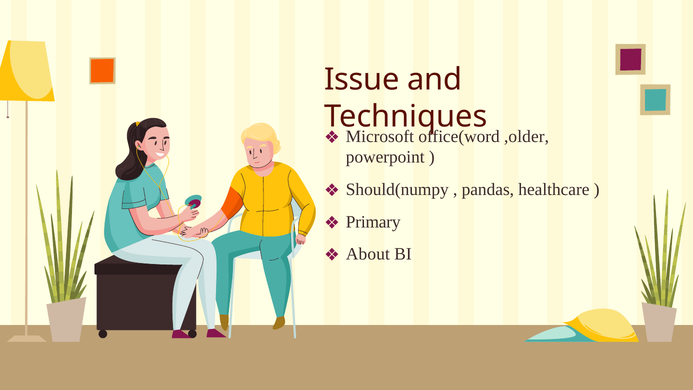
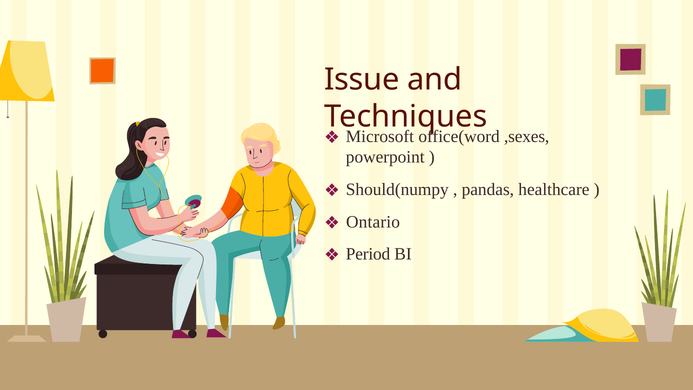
,older: ,older -> ,sexes
Primary: Primary -> Ontario
About: About -> Period
